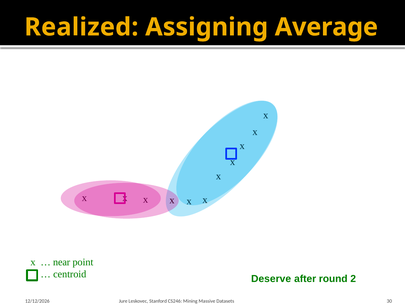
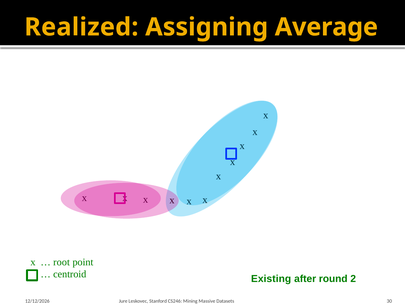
near: near -> root
Deserve: Deserve -> Existing
